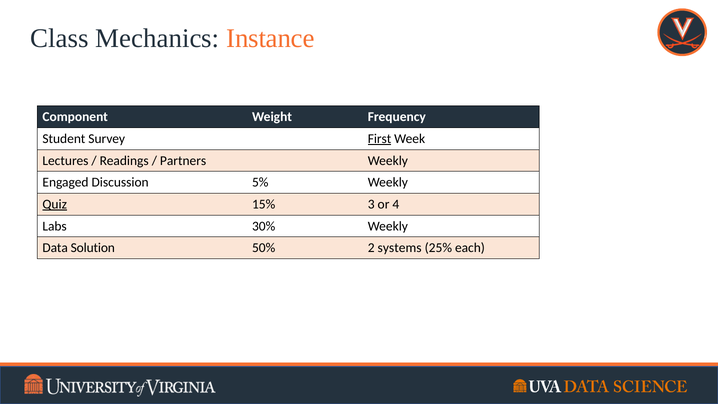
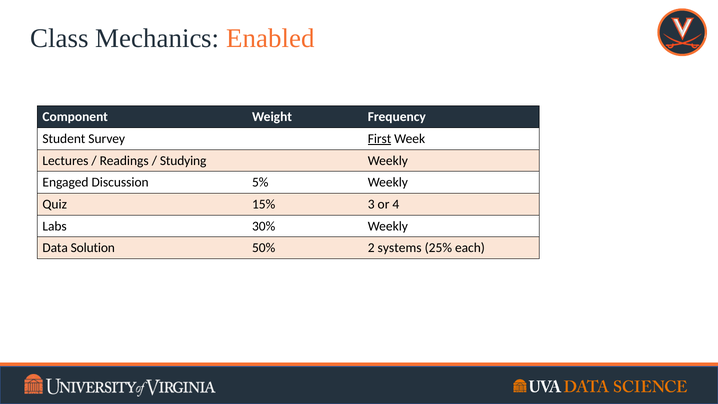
Instance: Instance -> Enabled
Partners: Partners -> Studying
Quiz underline: present -> none
